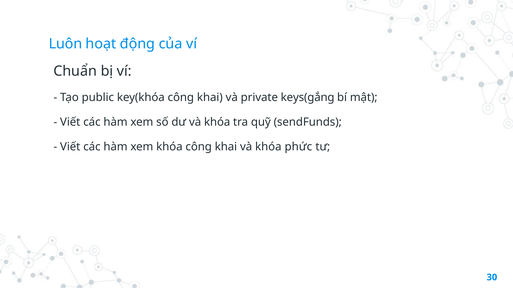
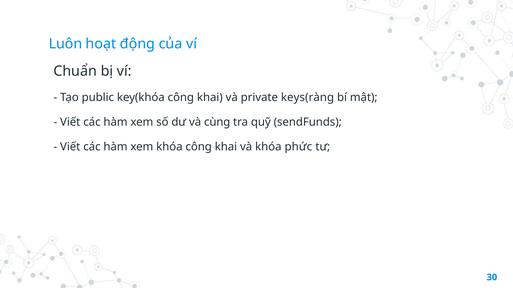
keys(gắng: keys(gắng -> keys(ràng
dư và khóa: khóa -> cùng
